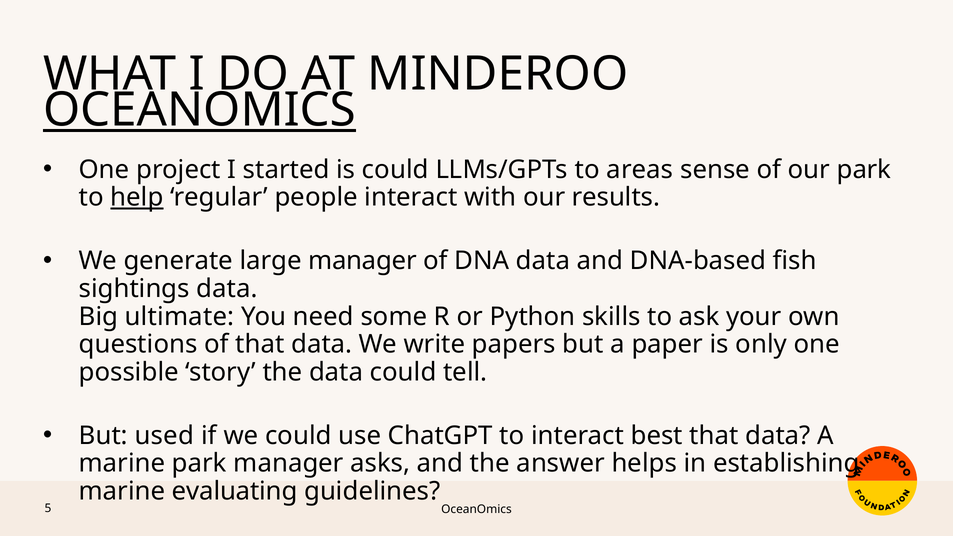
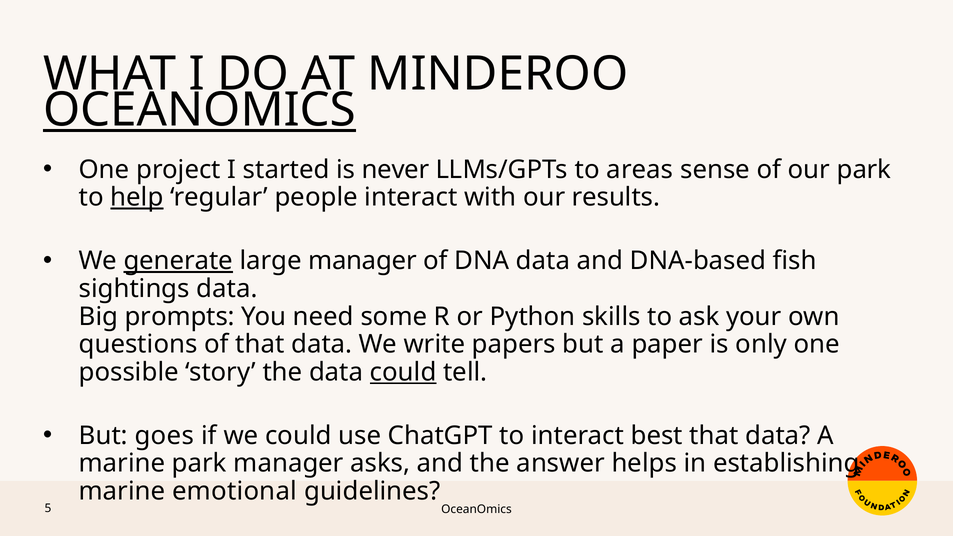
is could: could -> never
generate underline: none -> present
ultimate: ultimate -> prompts
could at (403, 372) underline: none -> present
used: used -> goes
evaluating: evaluating -> emotional
